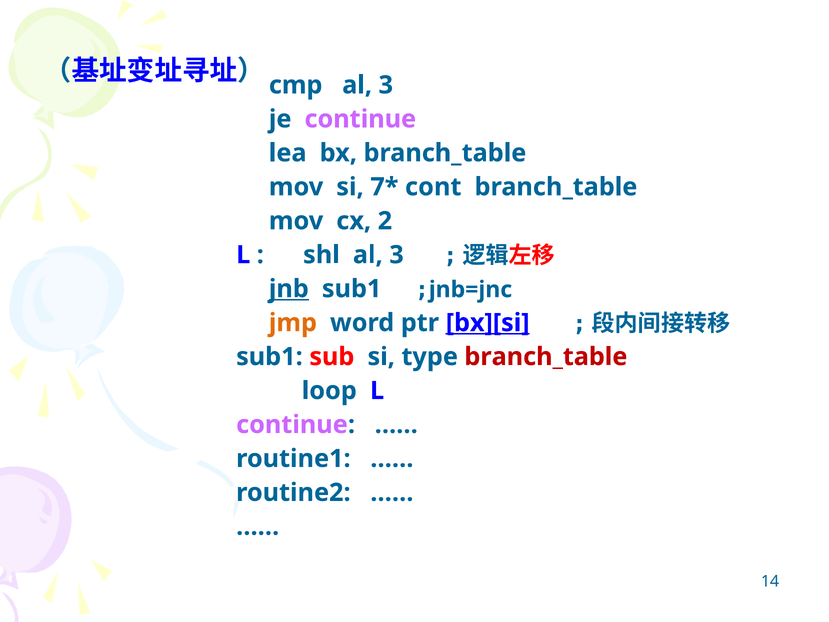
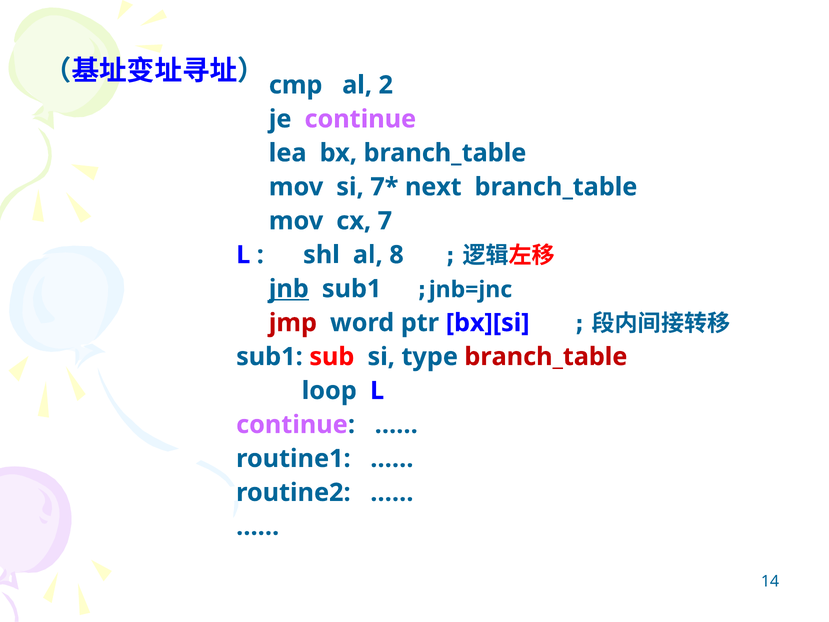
cmp al 3: 3 -> 2
cont: cont -> next
2: 2 -> 7
shl al 3: 3 -> 8
jmp colour: orange -> red
bx][si underline: present -> none
